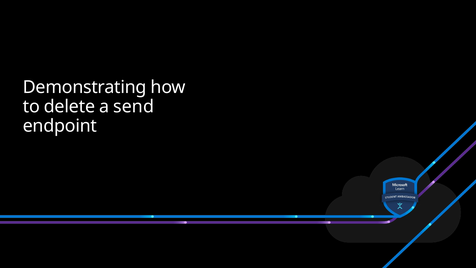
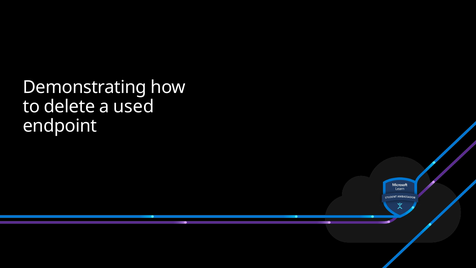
send: send -> used
